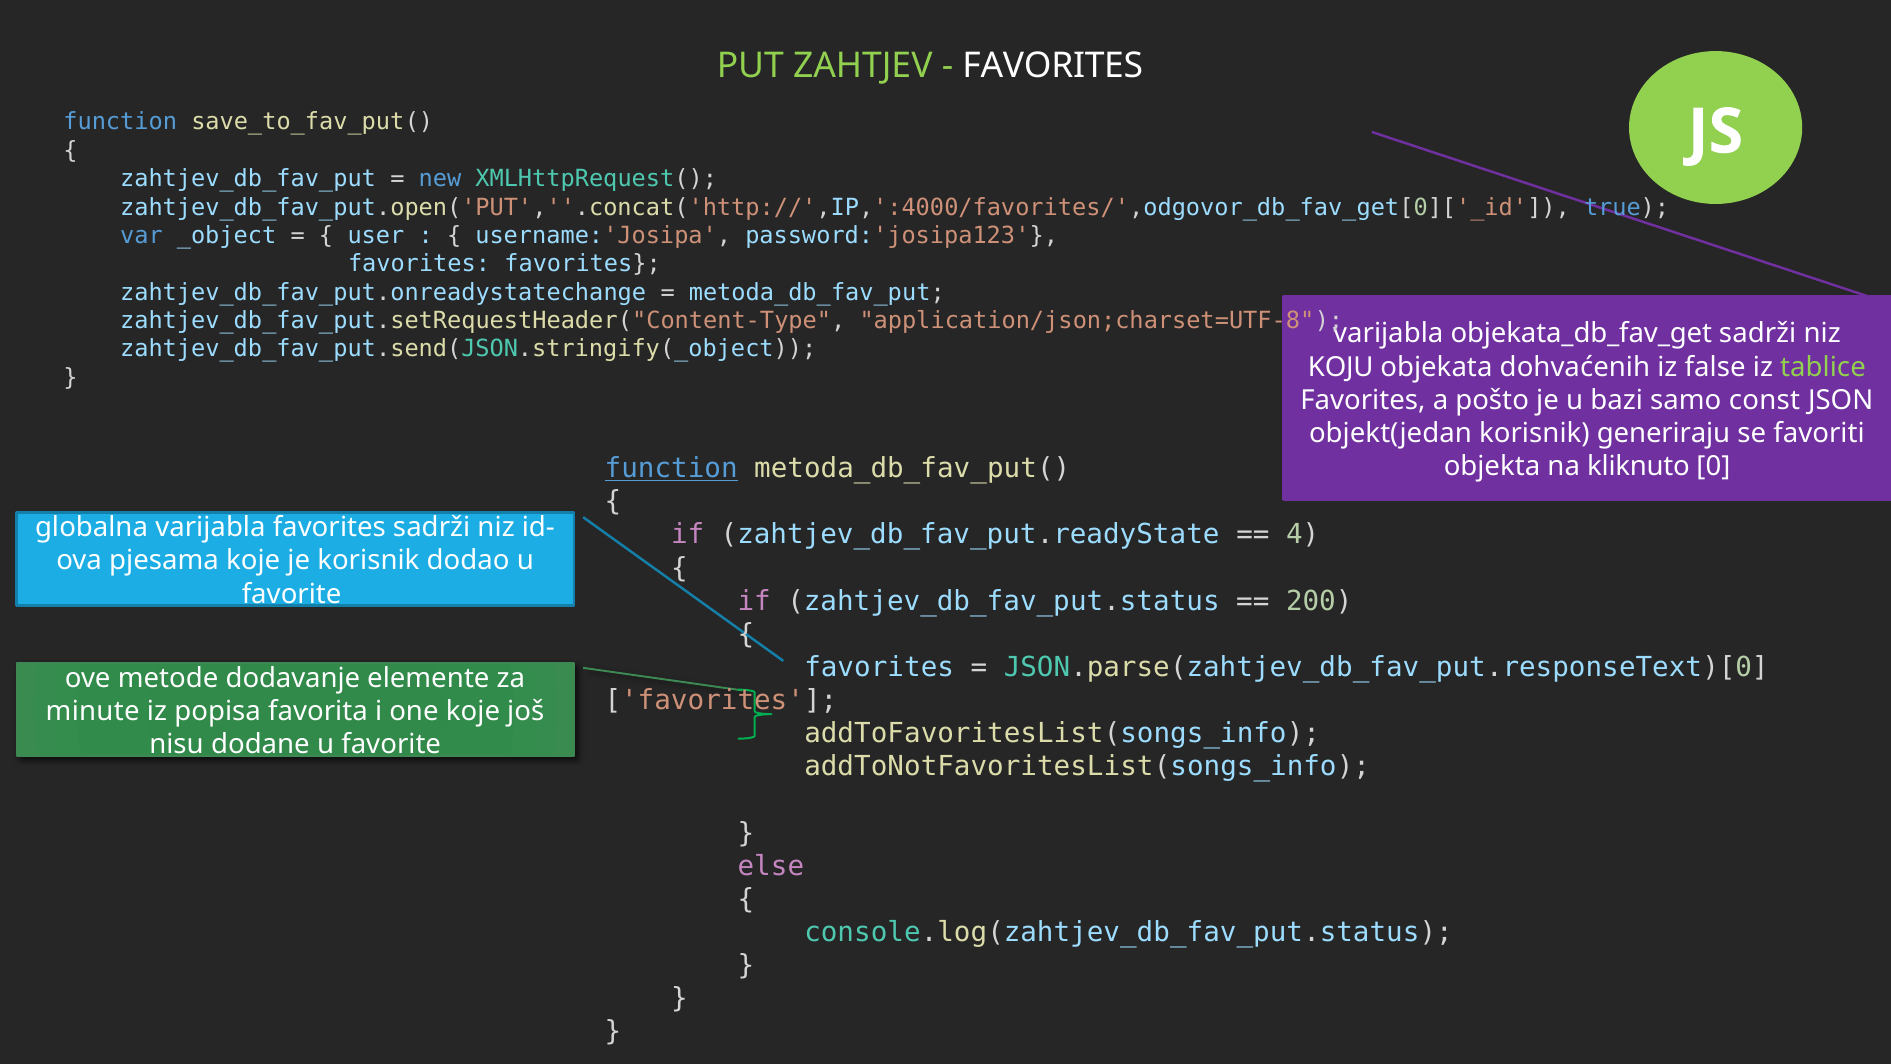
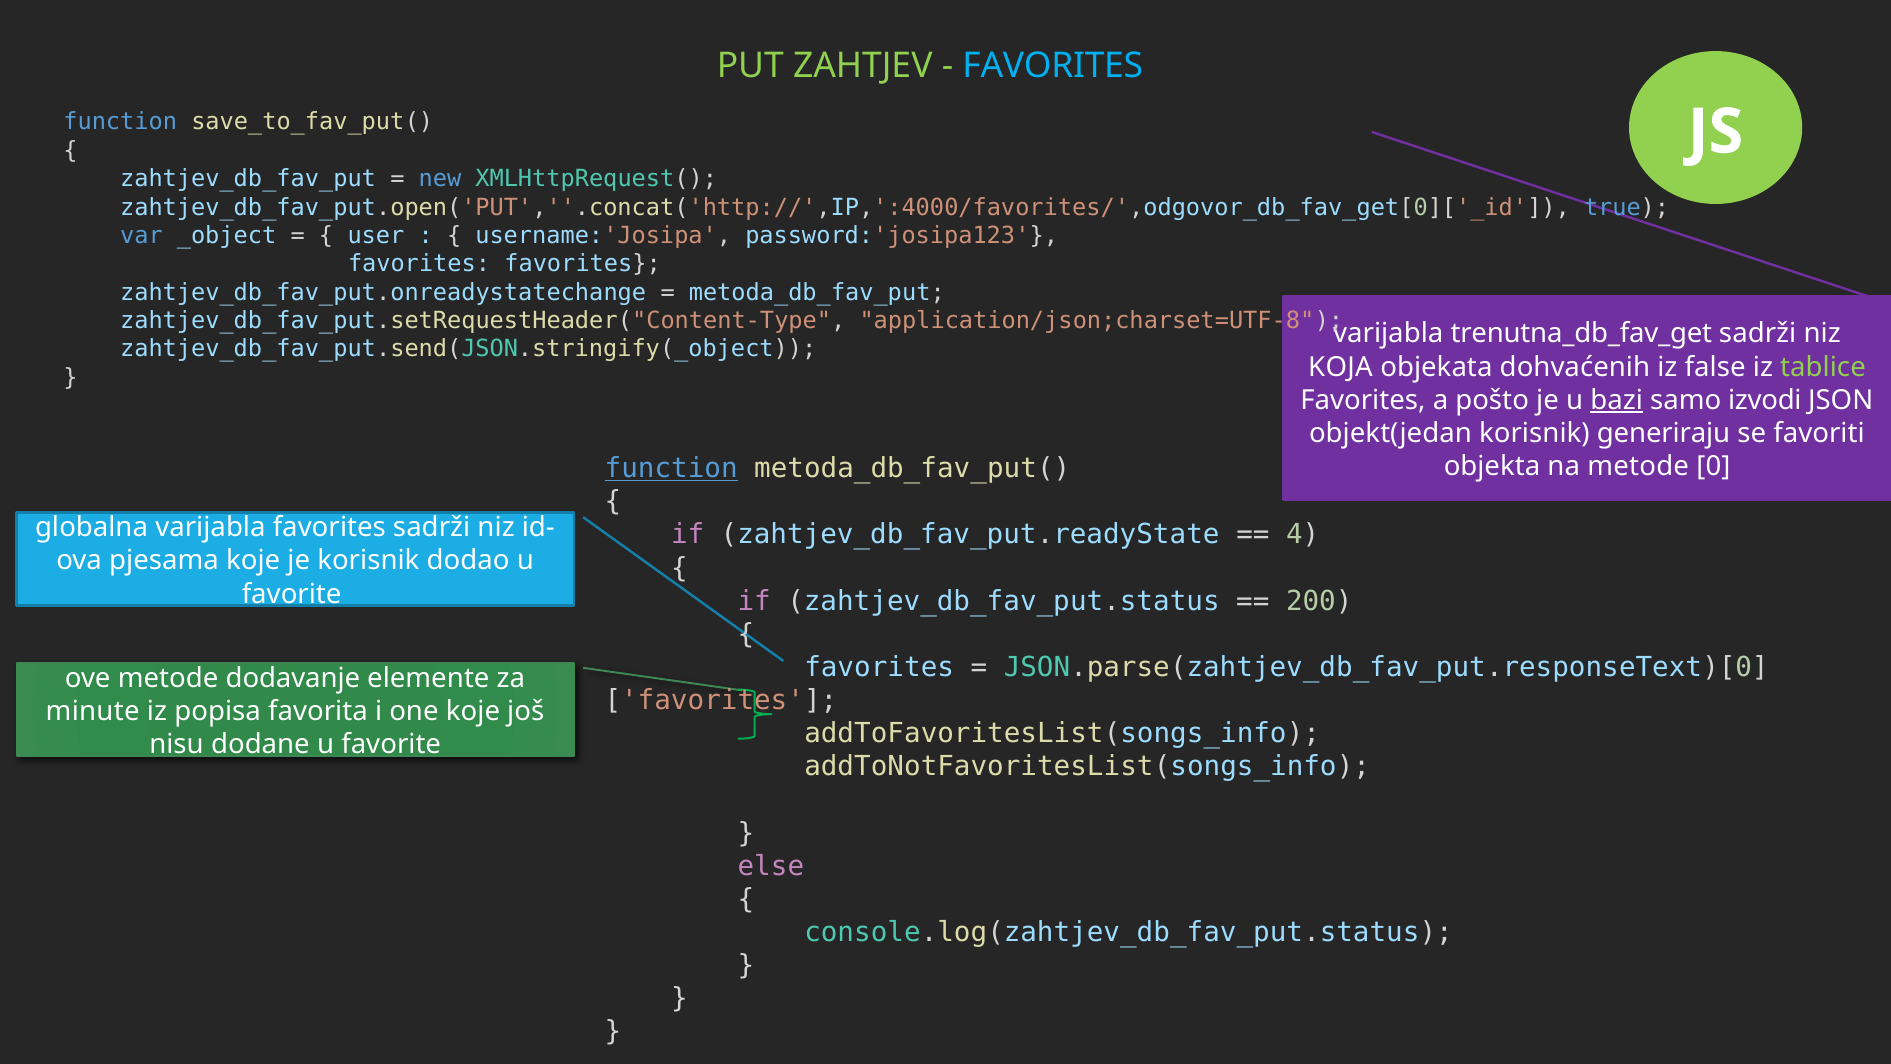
FAVORITES at (1053, 66) colour: white -> light blue
objekata_db_fav_get: objekata_db_fav_get -> trenutna_db_fav_get
KOJU: KOJU -> KOJA
bazi underline: none -> present
const: const -> izvodi
na kliknuto: kliknuto -> metode
